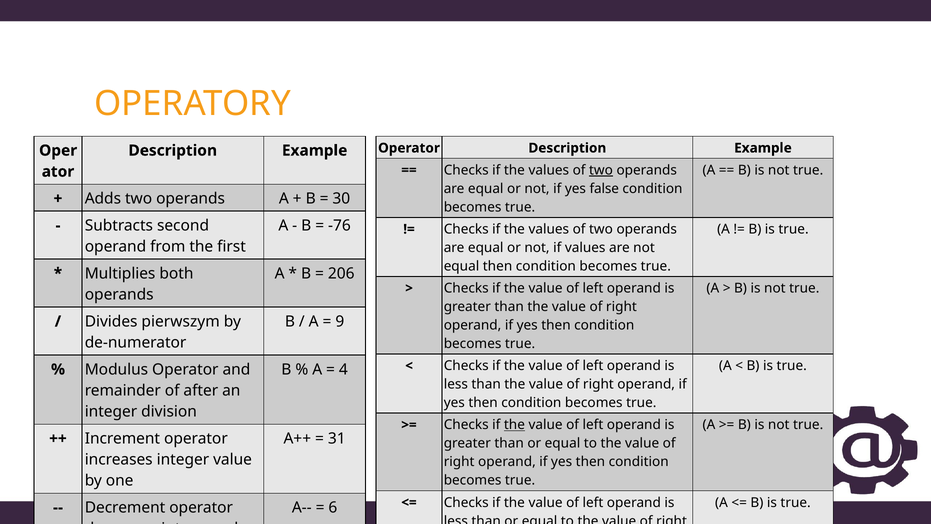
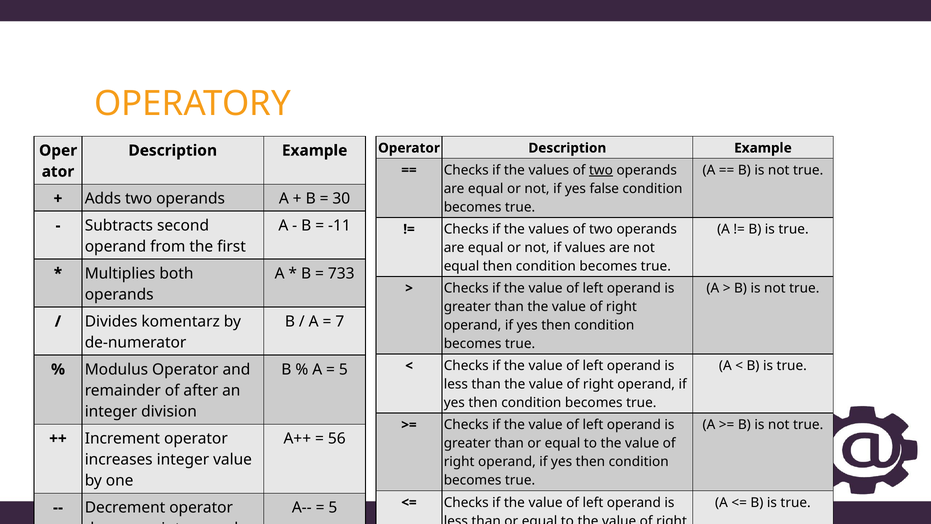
-76: -76 -> -11
206: 206 -> 733
9: 9 -> 7
pierwszym: pierwszym -> komentarz
4 at (343, 369): 4 -> 5
the at (514, 425) underline: present -> none
31: 31 -> 56
6 at (333, 507): 6 -> 5
